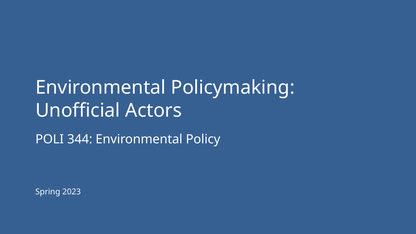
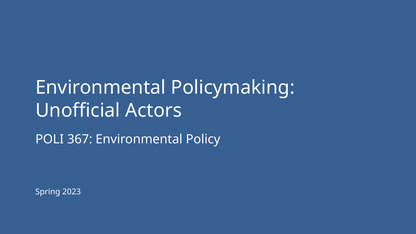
344: 344 -> 367
